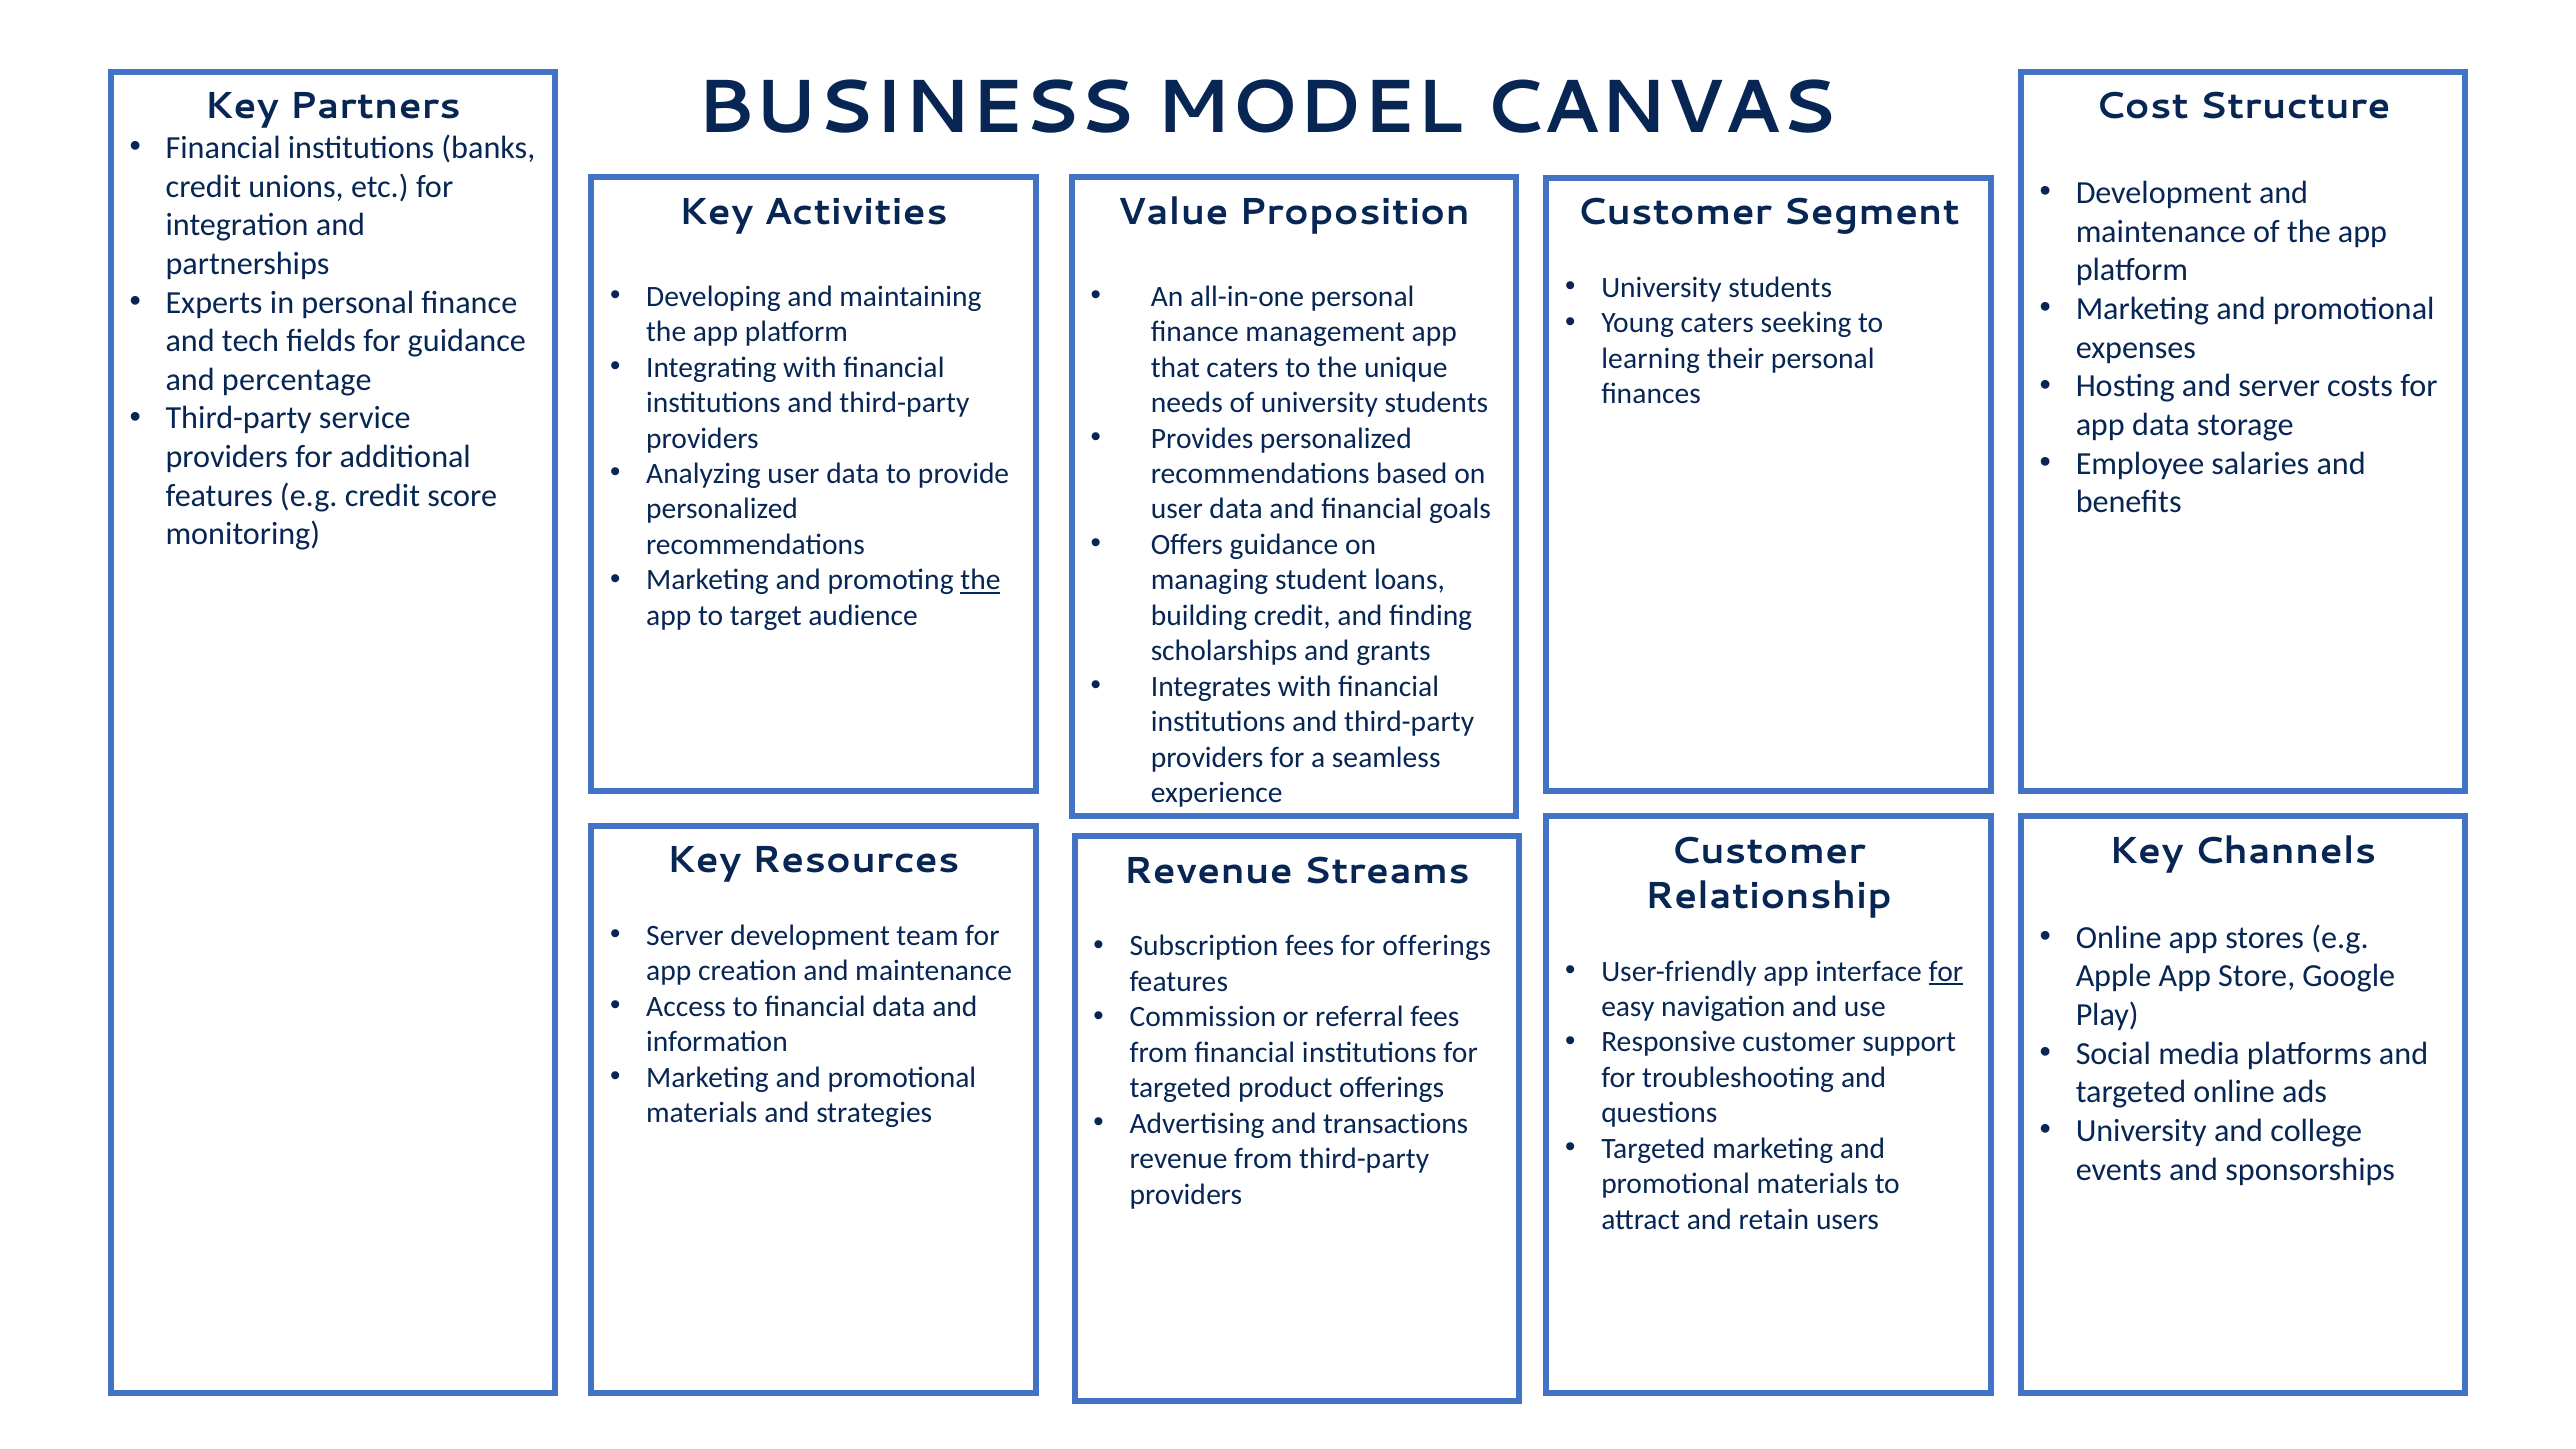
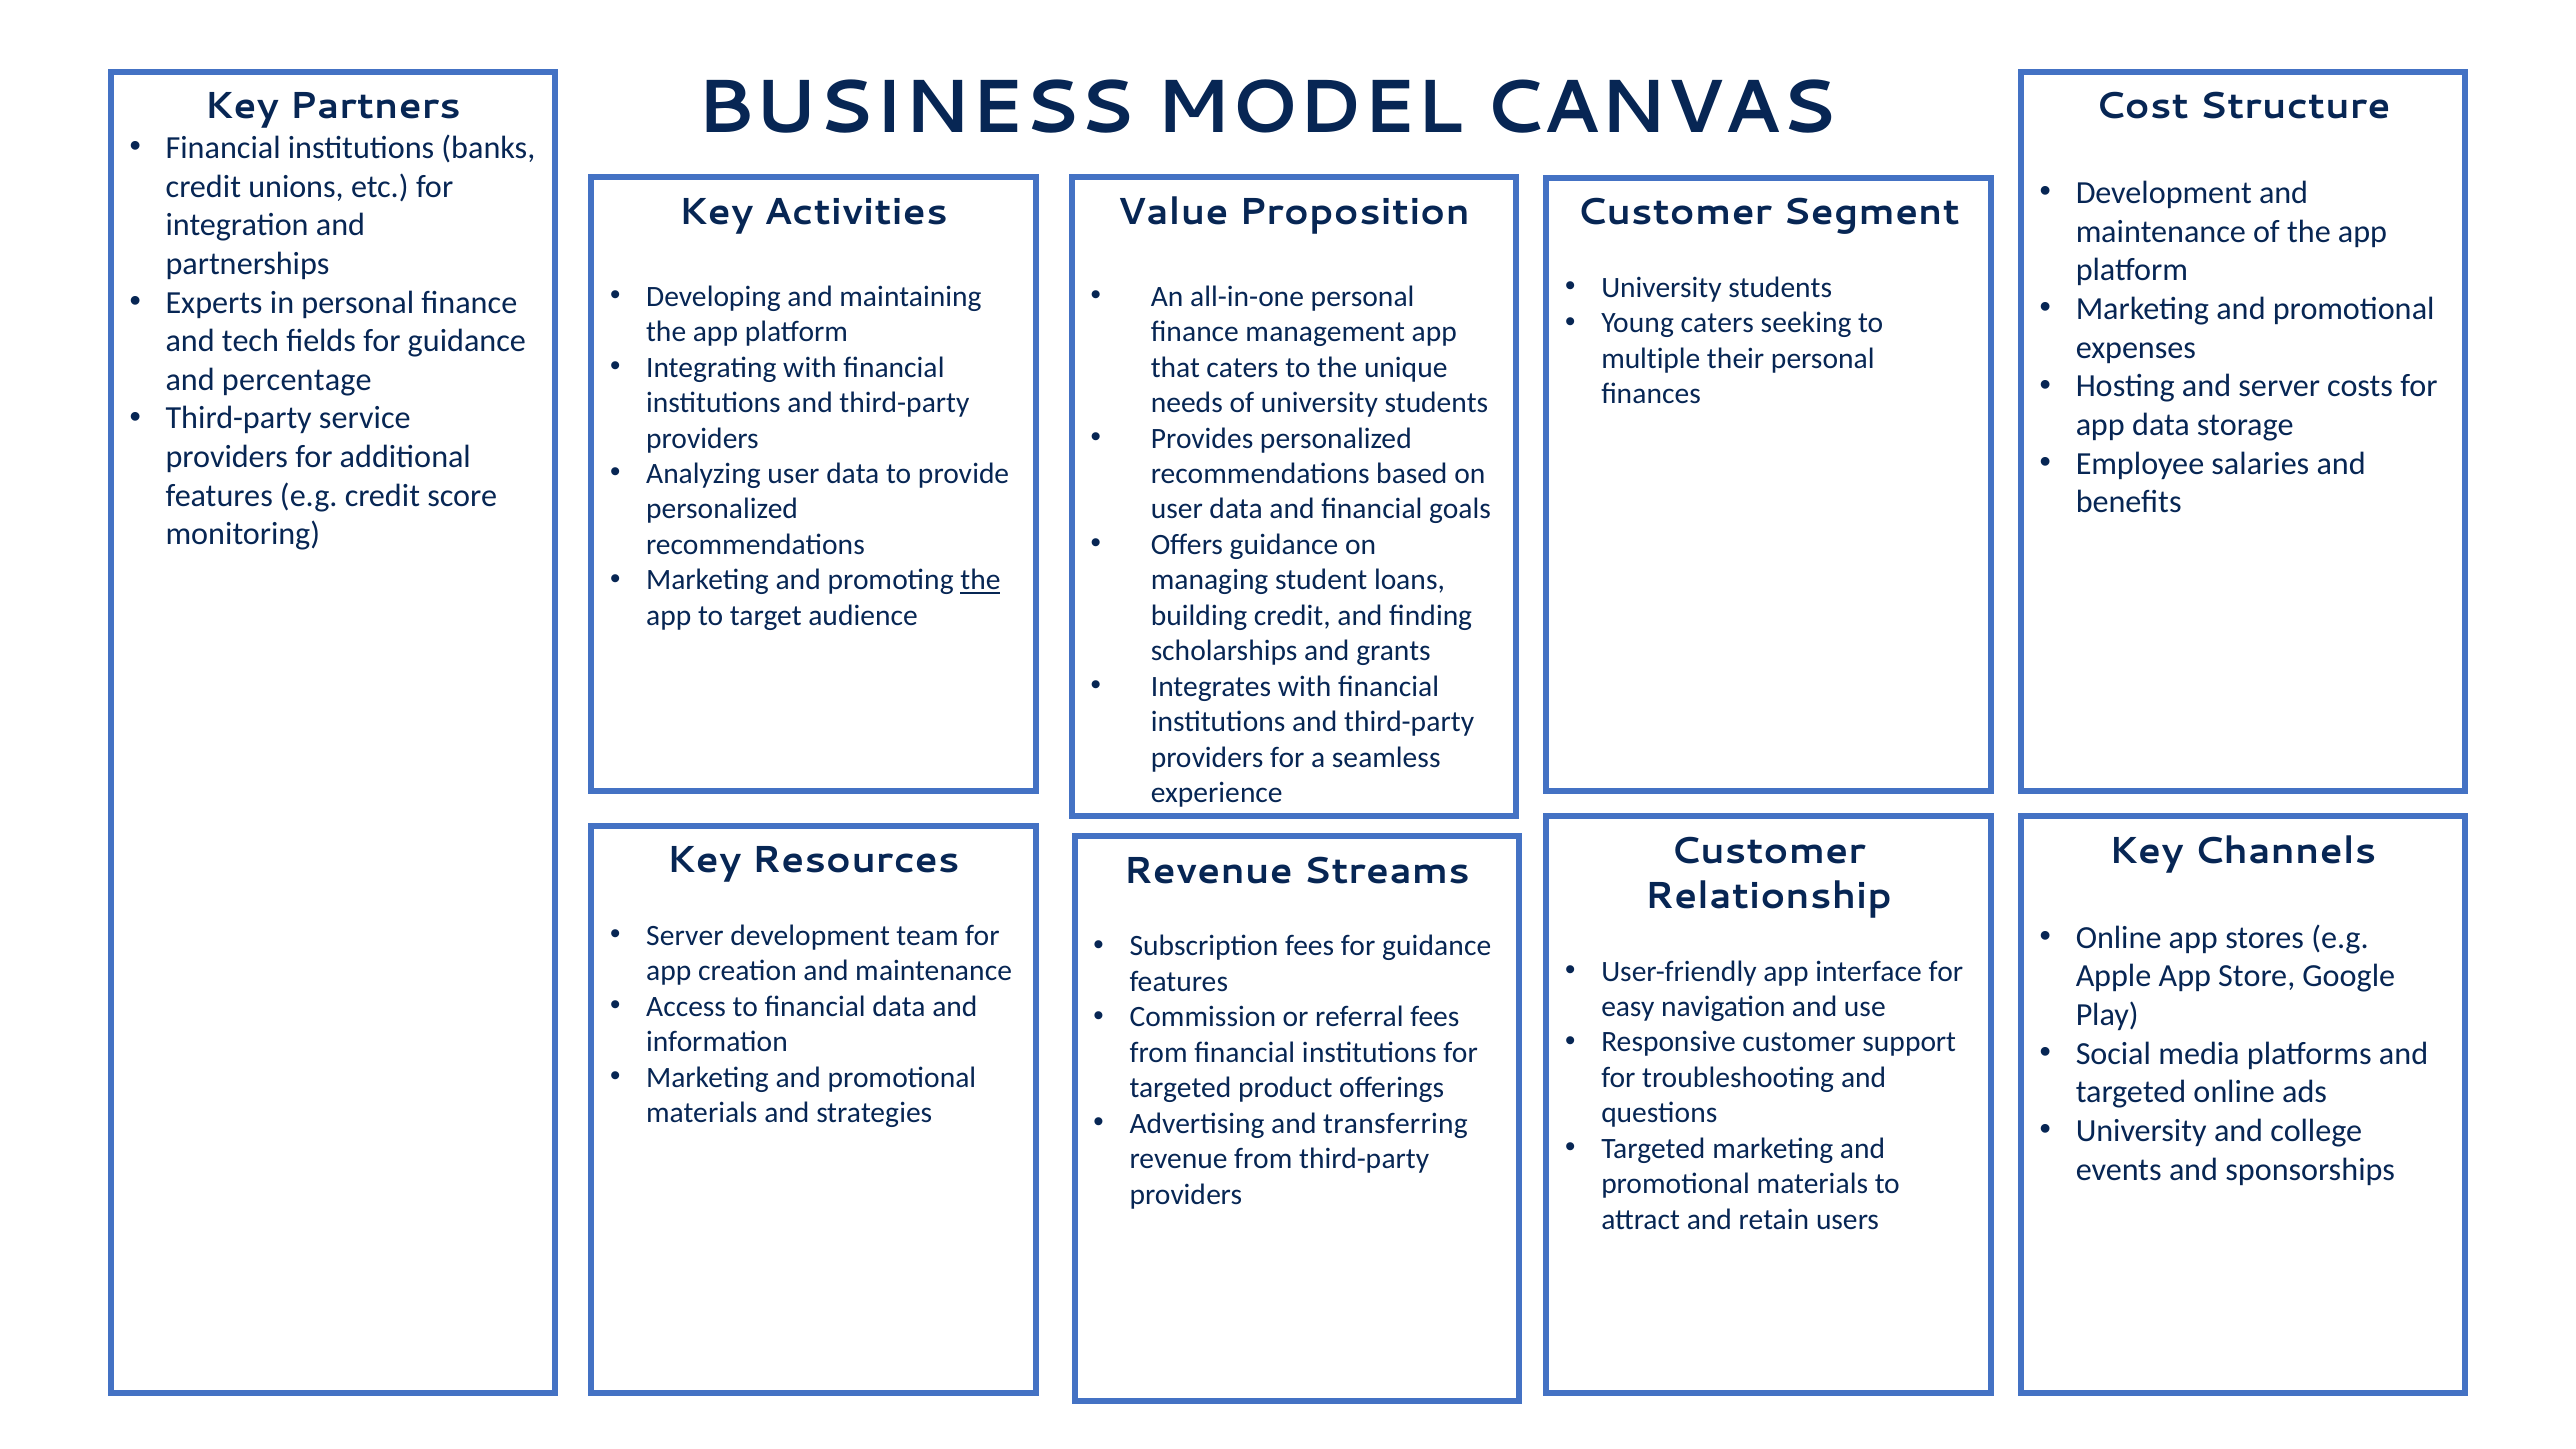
learning: learning -> multiple
fees for offerings: offerings -> guidance
for at (1946, 971) underline: present -> none
transactions: transactions -> transferring
